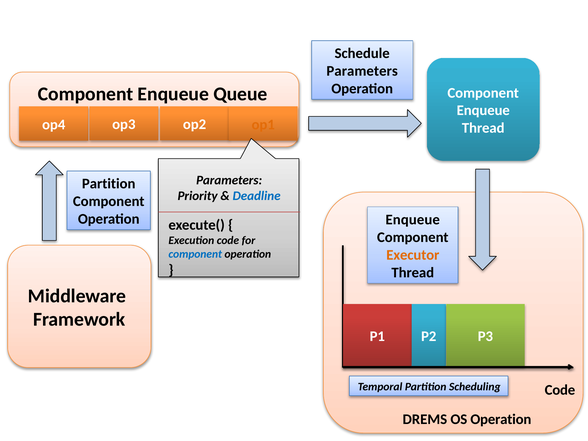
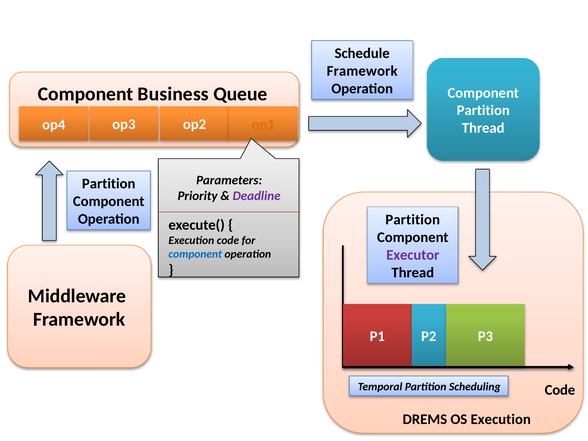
Parameters at (362, 71): Parameters -> Framework
Enqueue at (173, 94): Enqueue -> Business
Enqueue at (483, 110): Enqueue -> Partition
Deadline colour: blue -> purple
Enqueue at (413, 220): Enqueue -> Partition
Executor colour: orange -> purple
OS Operation: Operation -> Execution
